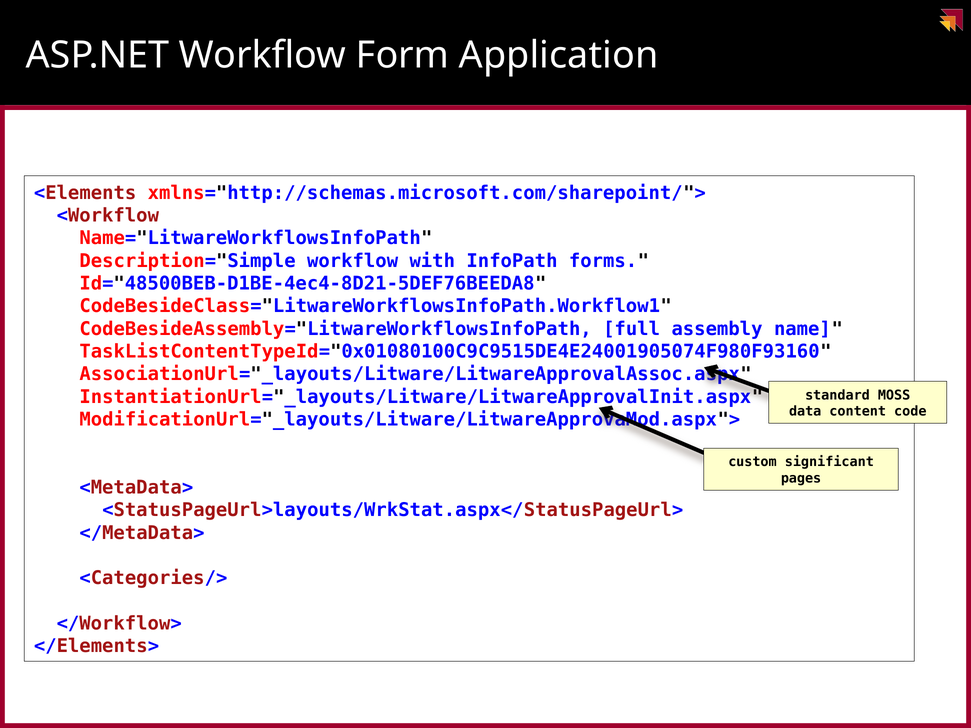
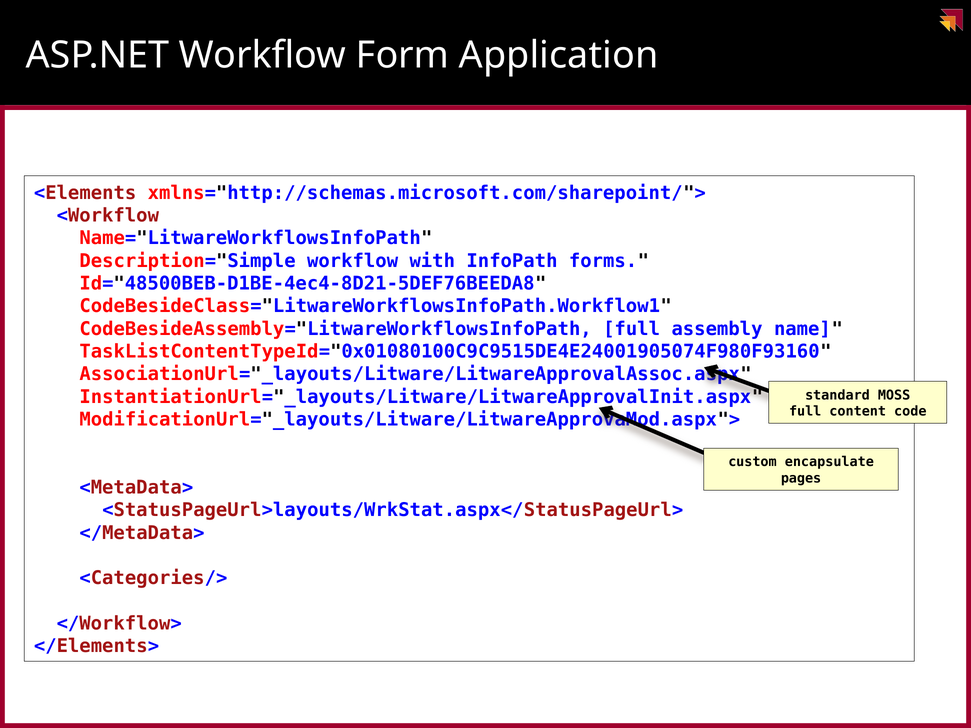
data at (805, 412): data -> full
significant: significant -> encapsulate
